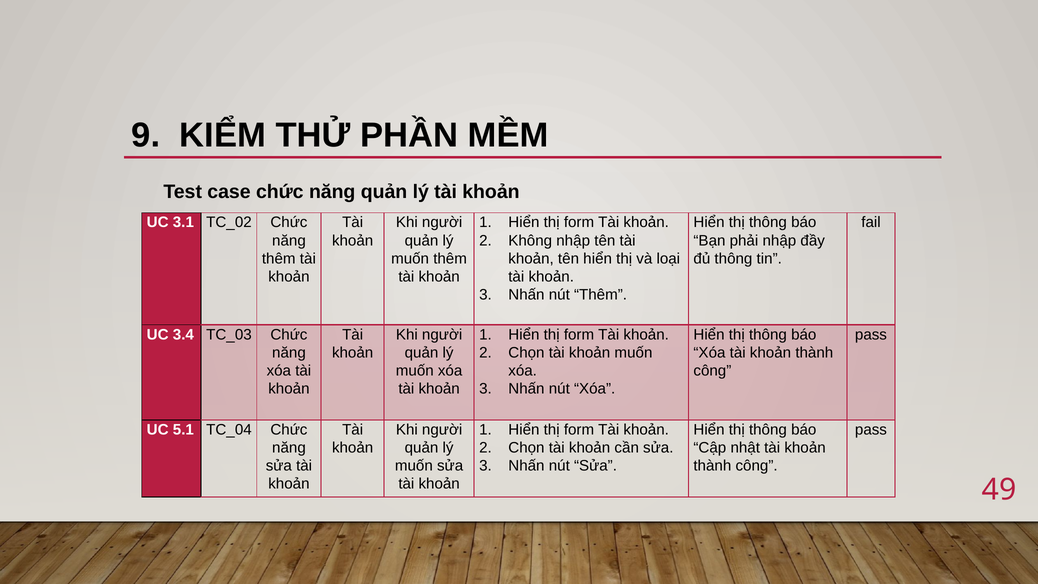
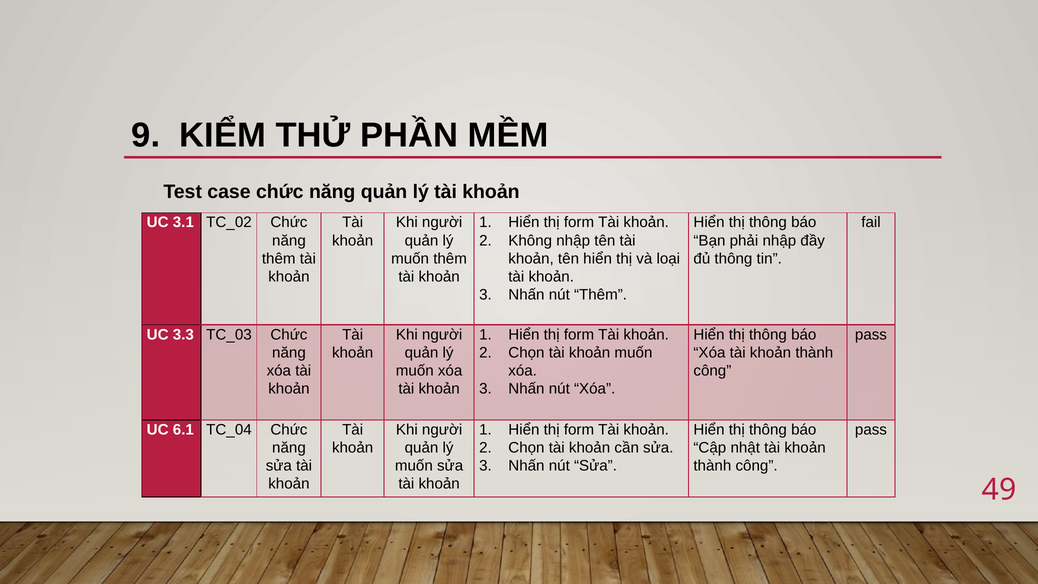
3.4: 3.4 -> 3.3
5.1: 5.1 -> 6.1
